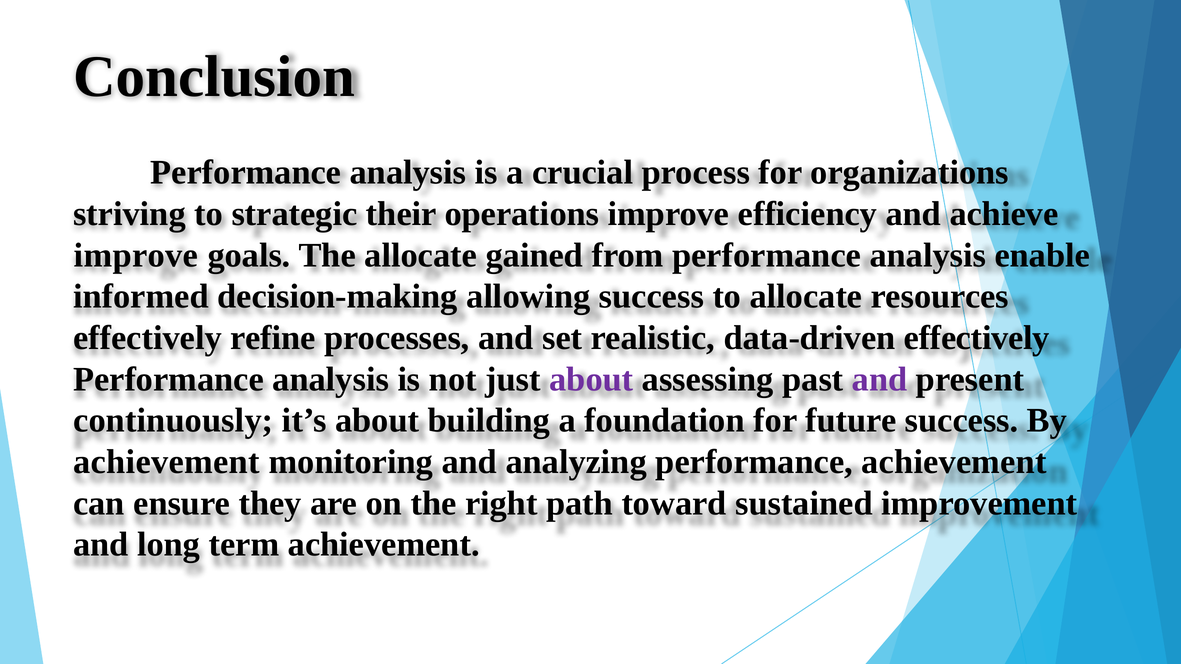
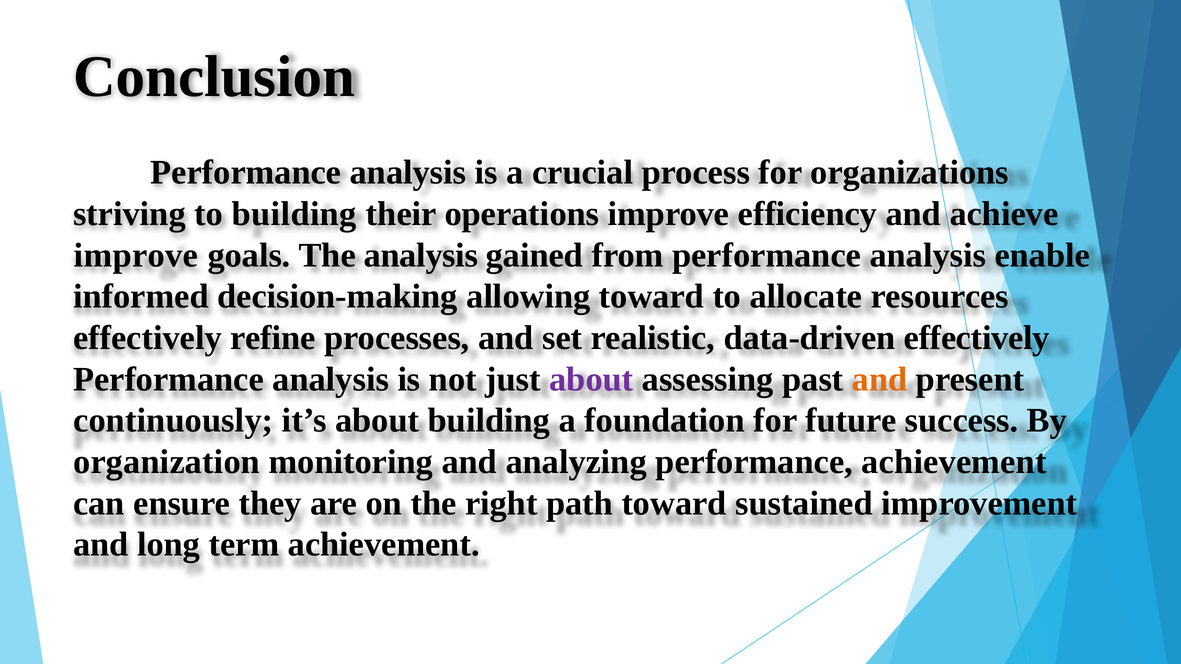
to strategic: strategic -> building
The allocate: allocate -> analysis
allowing success: success -> toward
and at (880, 379) colour: purple -> orange
achievement at (167, 462): achievement -> organization
